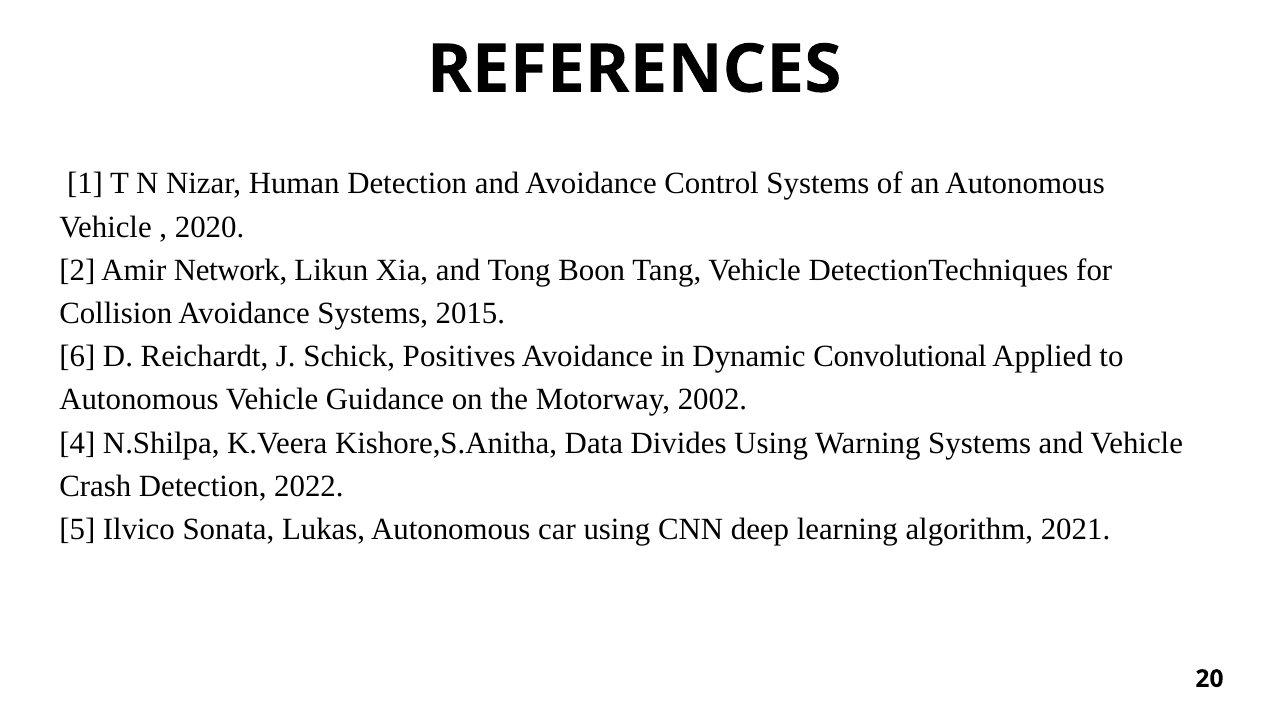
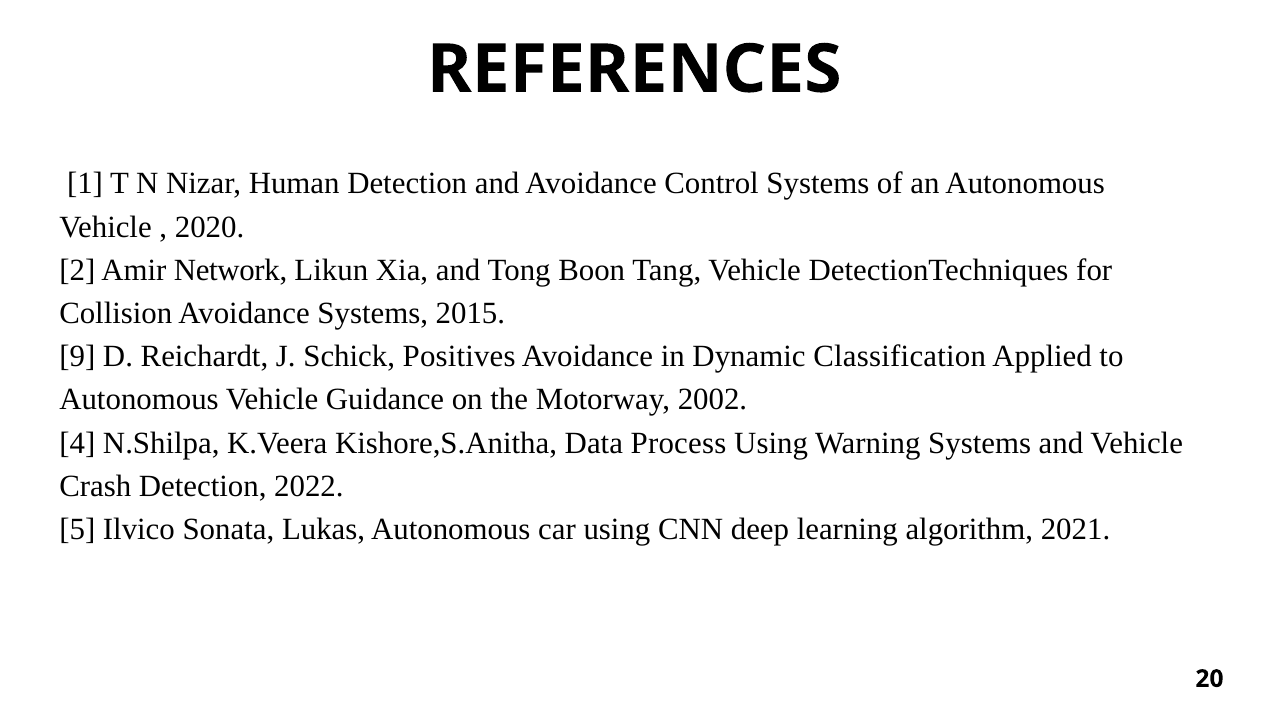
6: 6 -> 9
Convolutional: Convolutional -> Classification
Divides: Divides -> Process
